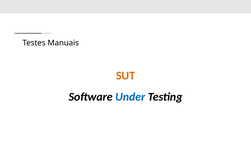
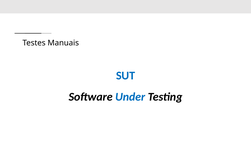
SUT colour: orange -> blue
